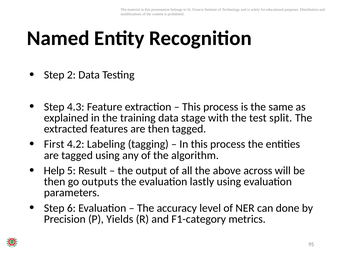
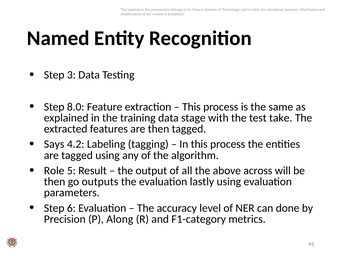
2: 2 -> 3
4.3: 4.3 -> 8.0
split: split -> take
First: First -> Says
Help: Help -> Role
Yields: Yields -> Along
